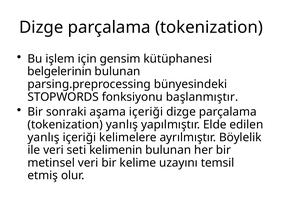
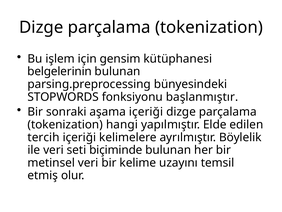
tokenization yanlış: yanlış -> hangi
yanlış at (44, 137): yanlış -> tercih
kelimenin: kelimenin -> biçiminde
